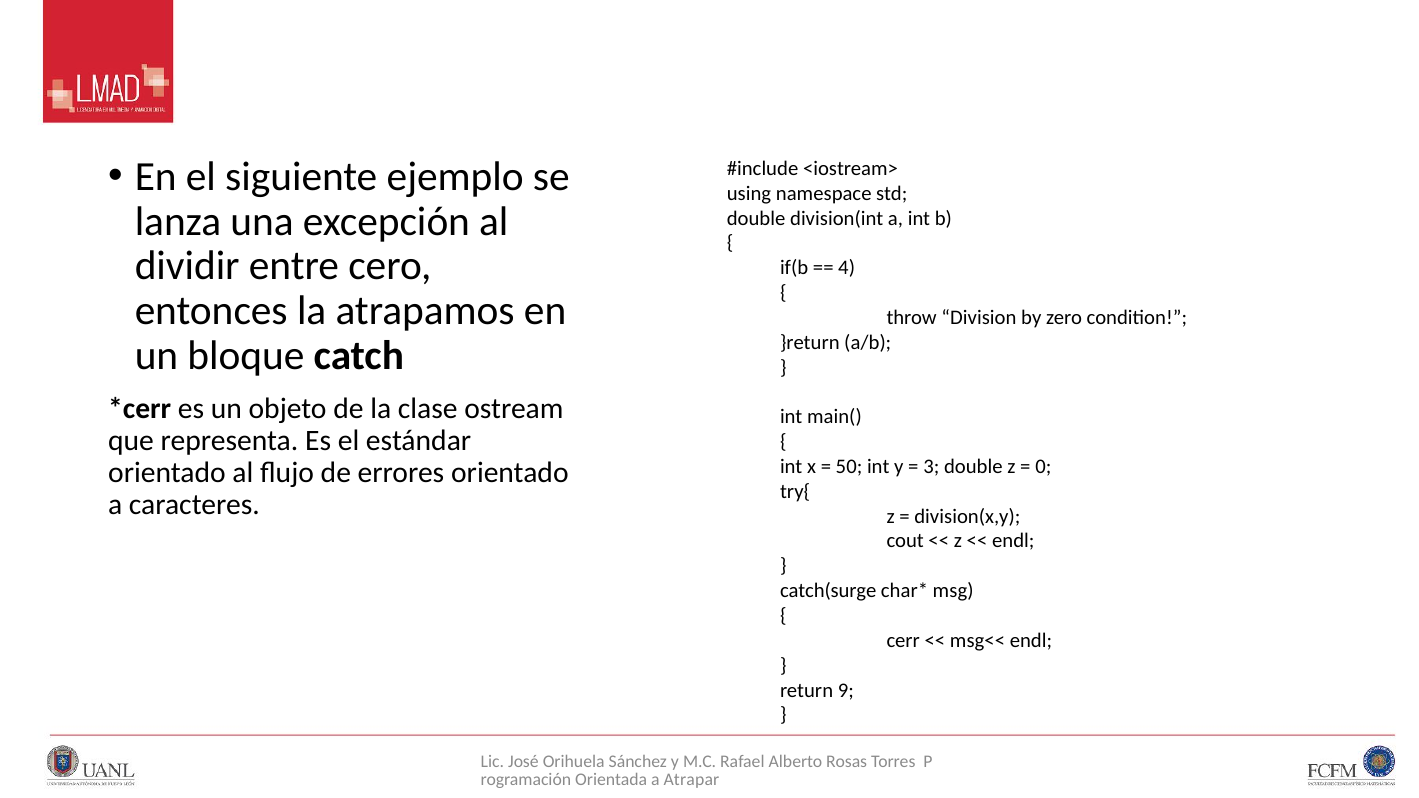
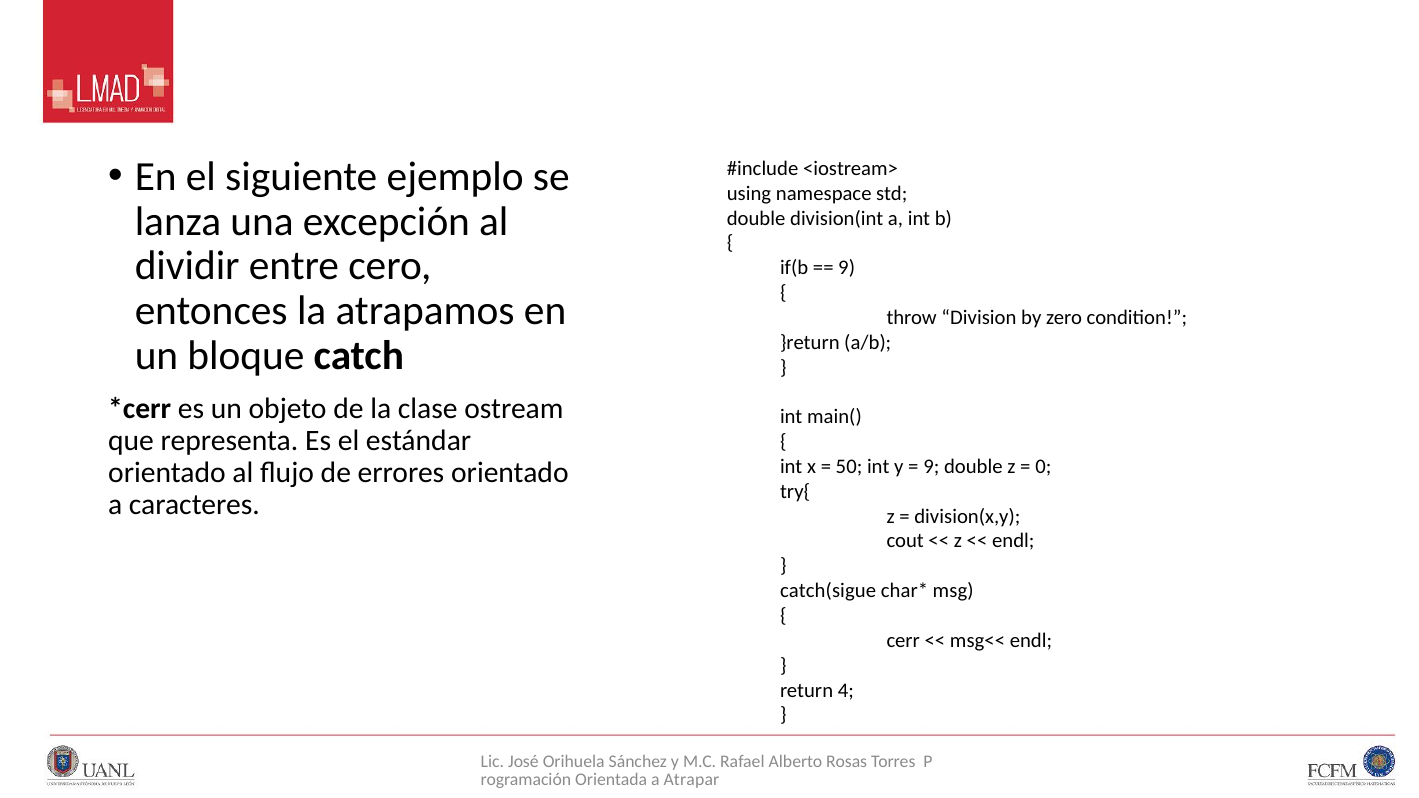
4 at (847, 268): 4 -> 9
3 at (931, 467): 3 -> 9
catch(surge: catch(surge -> catch(sigue
9: 9 -> 4
